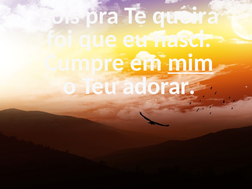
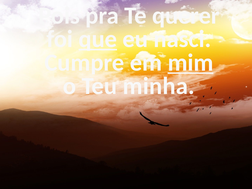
queira: queira -> querer
que underline: none -> present
adorar: adorar -> minha
